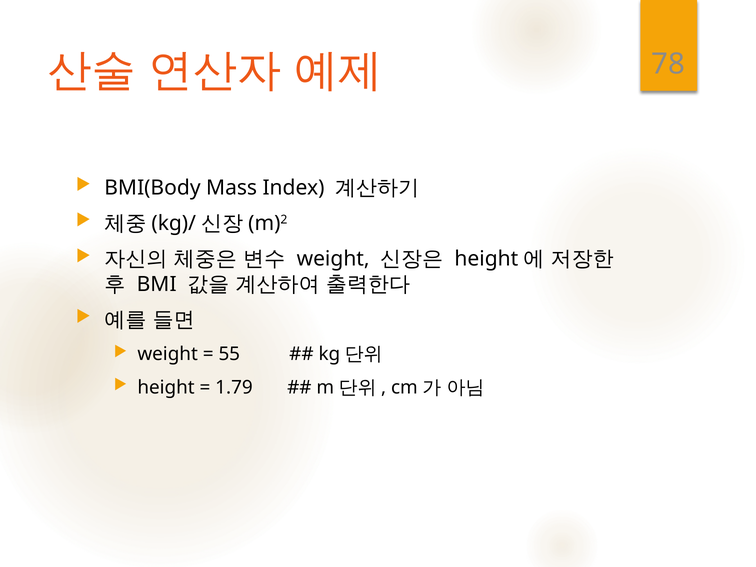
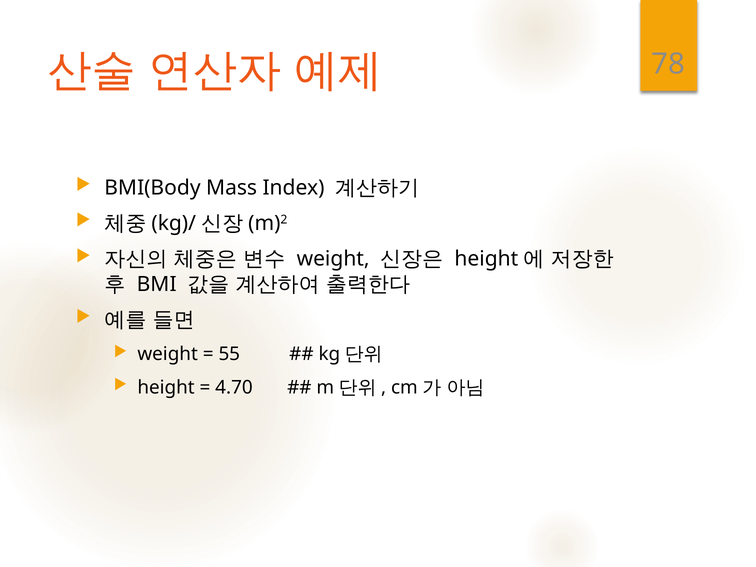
1.79: 1.79 -> 4.70
